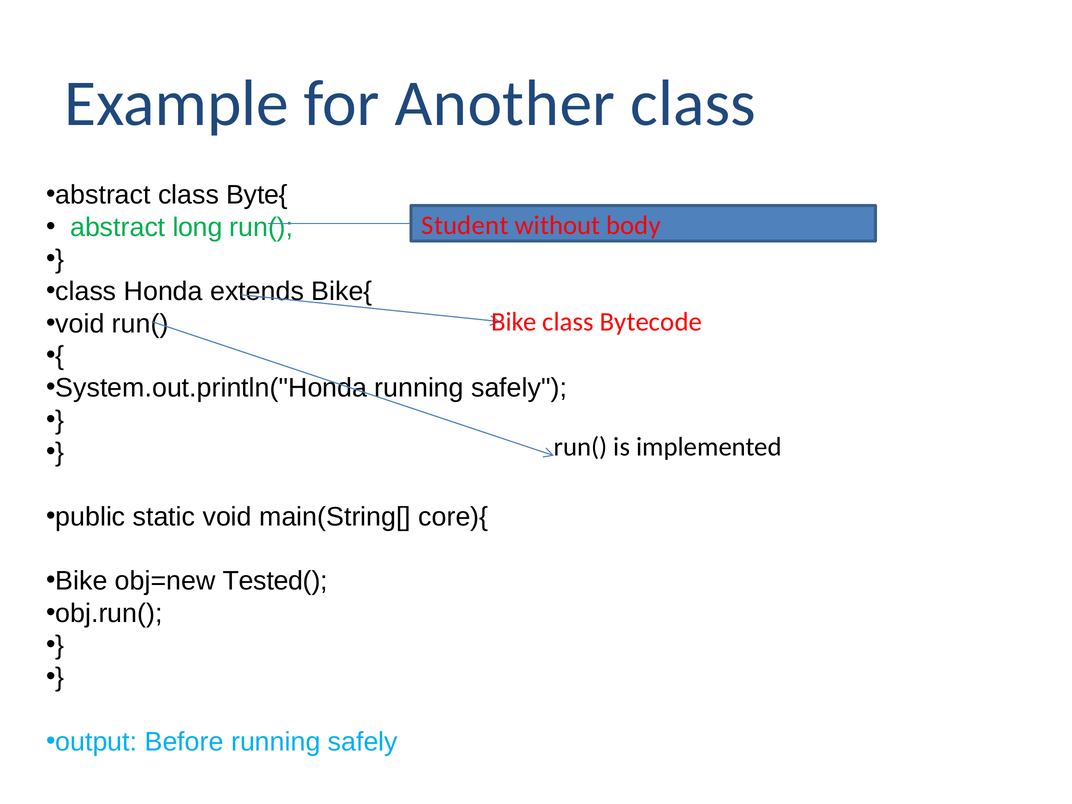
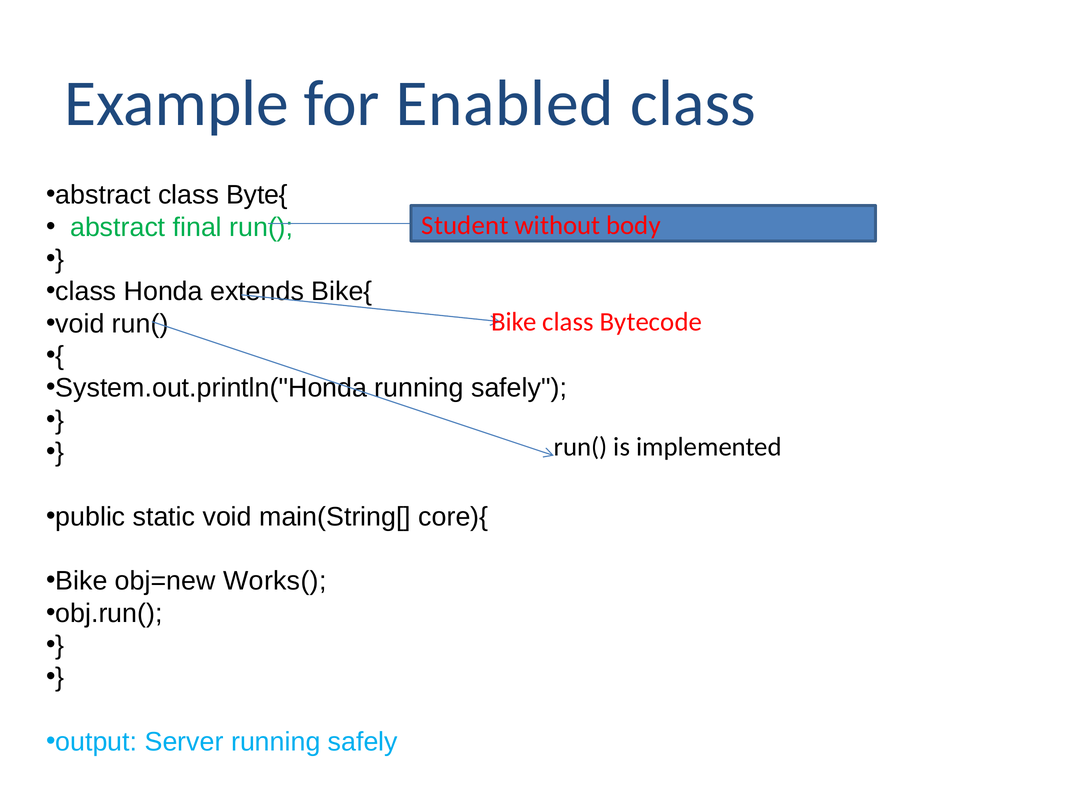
Another: Another -> Enabled
long: long -> final
Tested(: Tested( -> Works(
Before: Before -> Server
